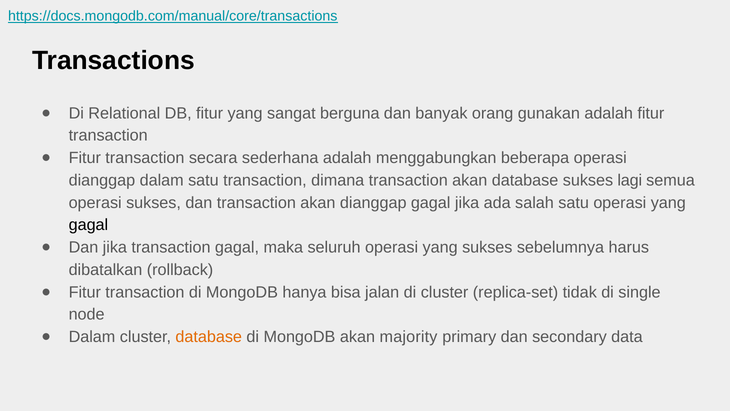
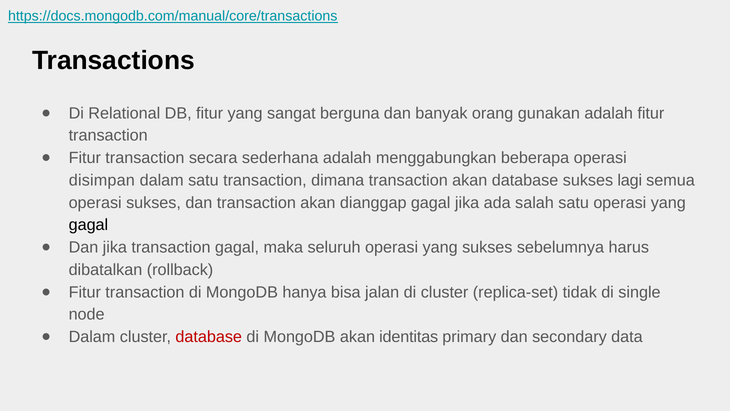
dianggap at (102, 180): dianggap -> disimpan
database at (209, 337) colour: orange -> red
majority: majority -> identitas
